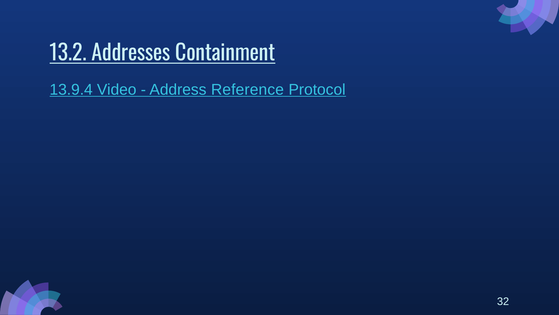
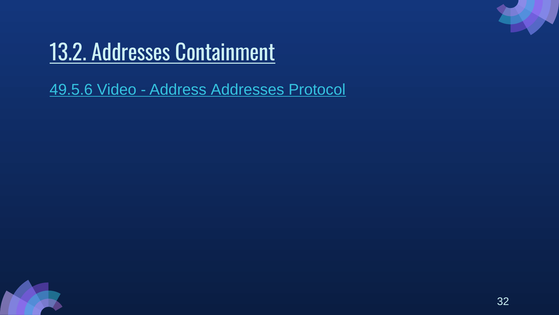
13.9.4: 13.9.4 -> 49.5.6
Address Reference: Reference -> Addresses
